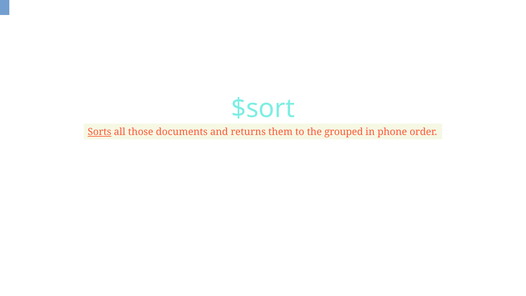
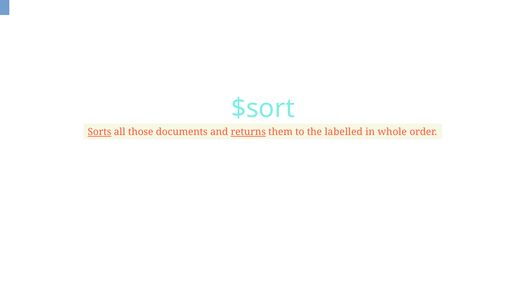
returns underline: none -> present
grouped: grouped -> labelled
phone: phone -> whole
